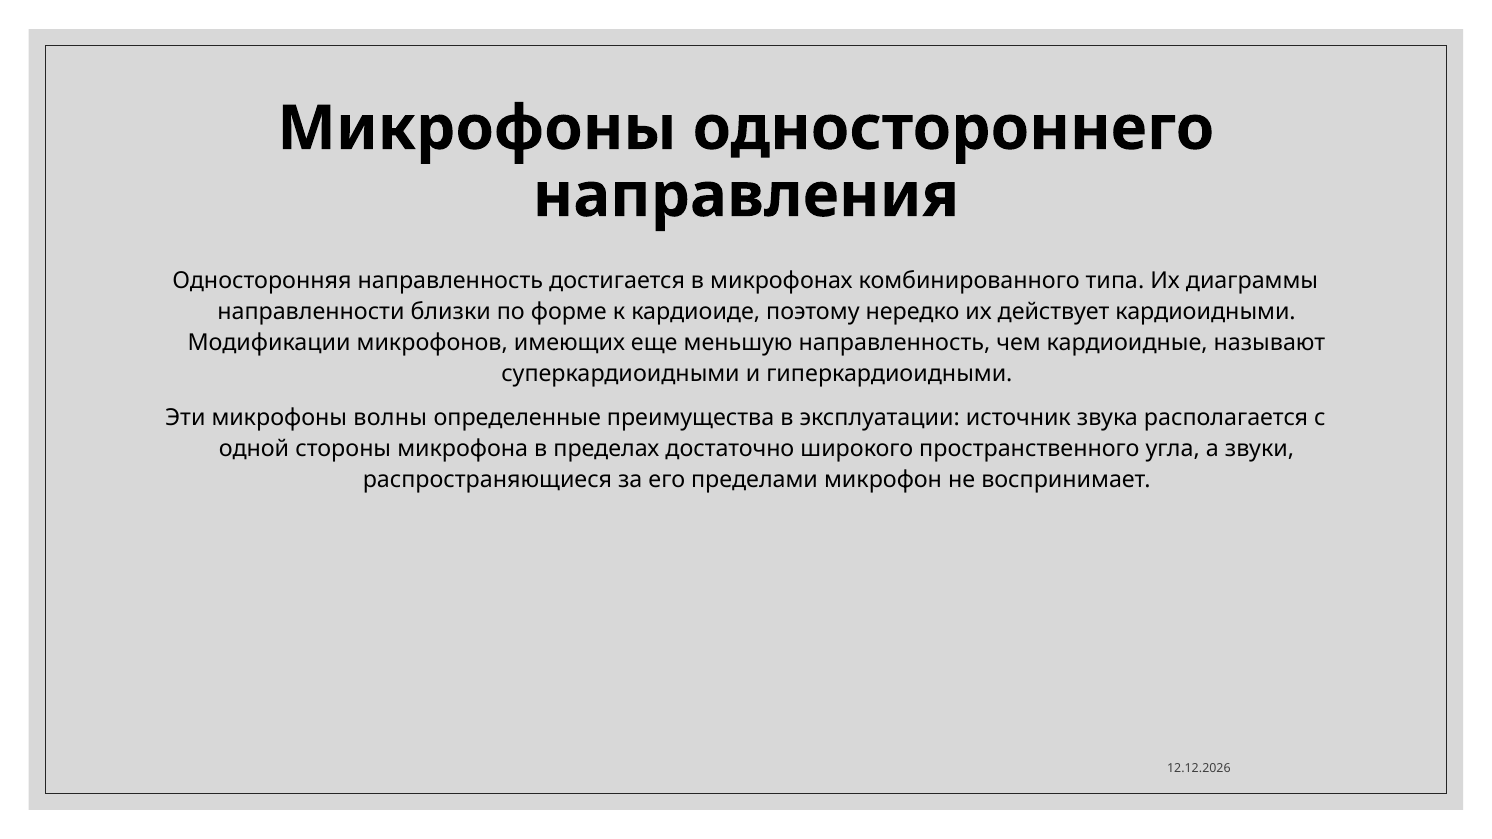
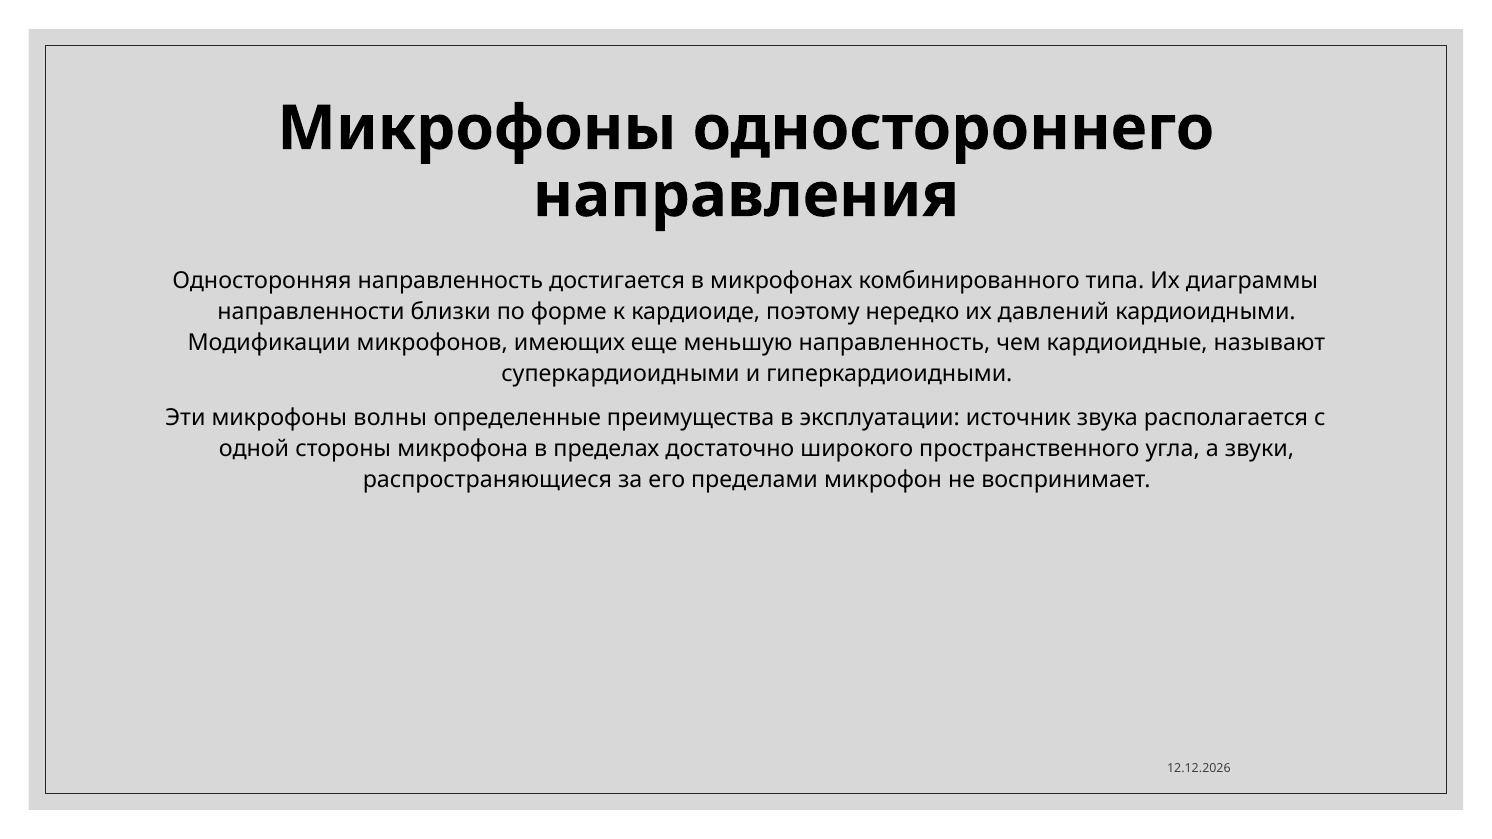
действует: действует -> давлений
